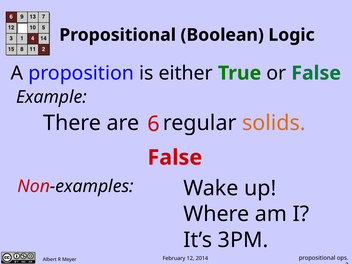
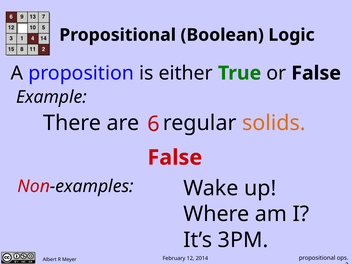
False at (316, 73) colour: green -> black
